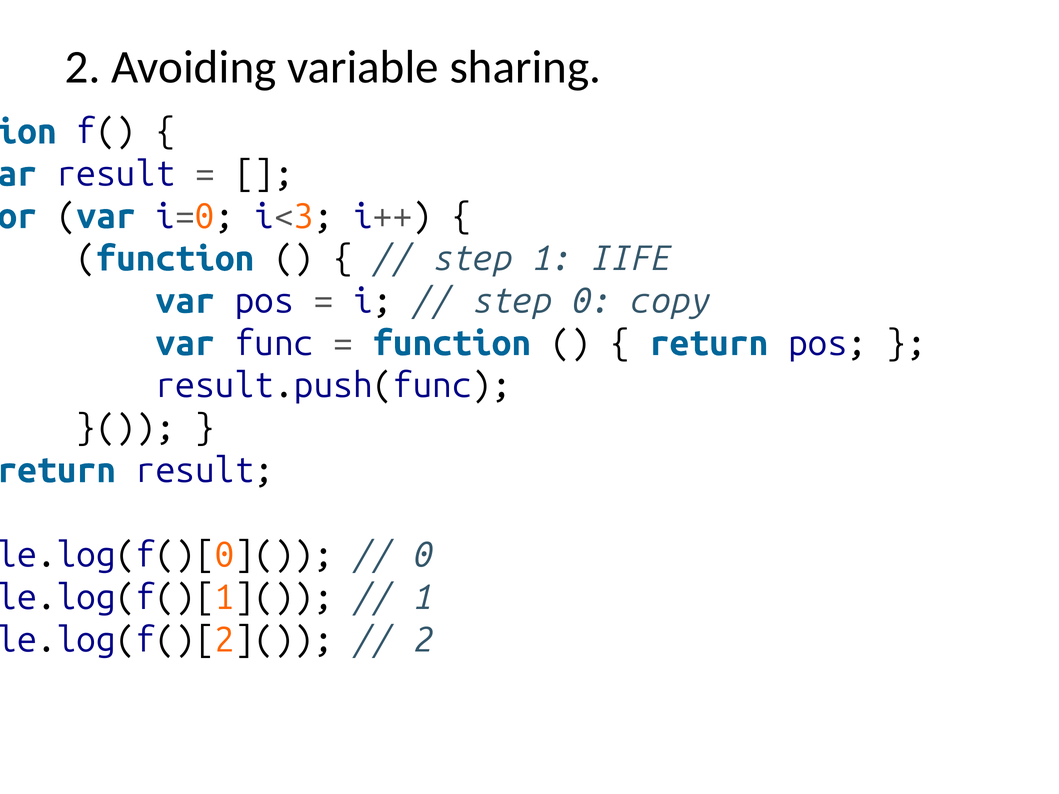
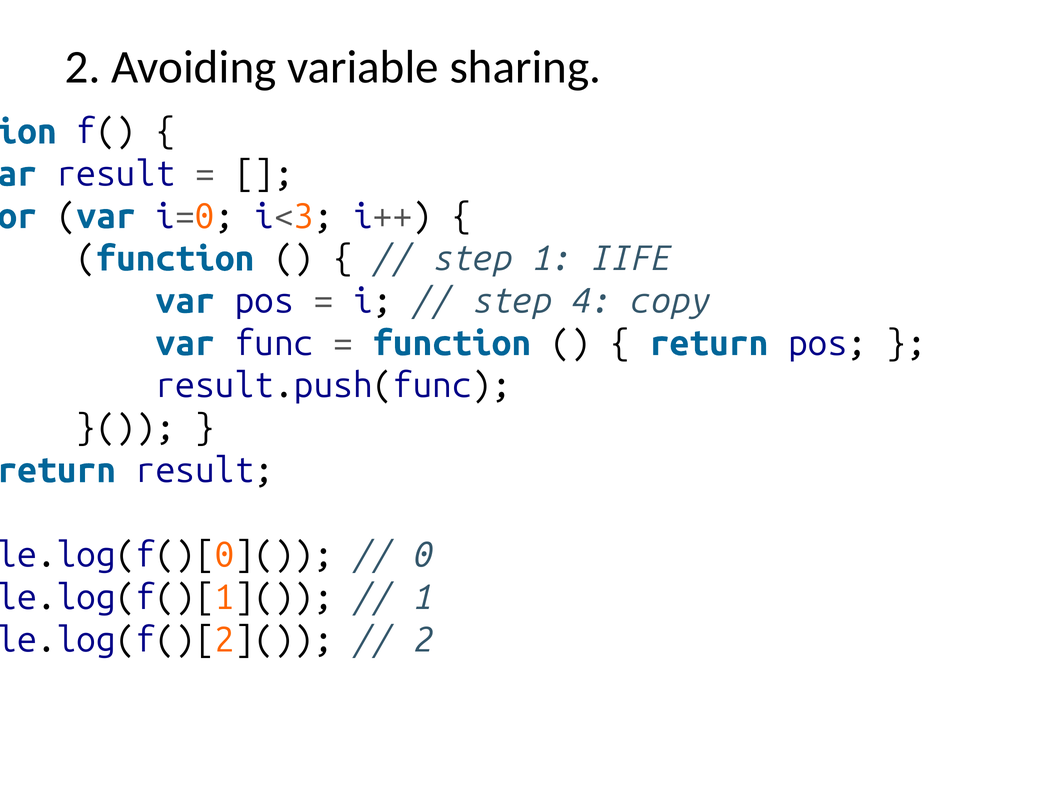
step 0: 0 -> 4
